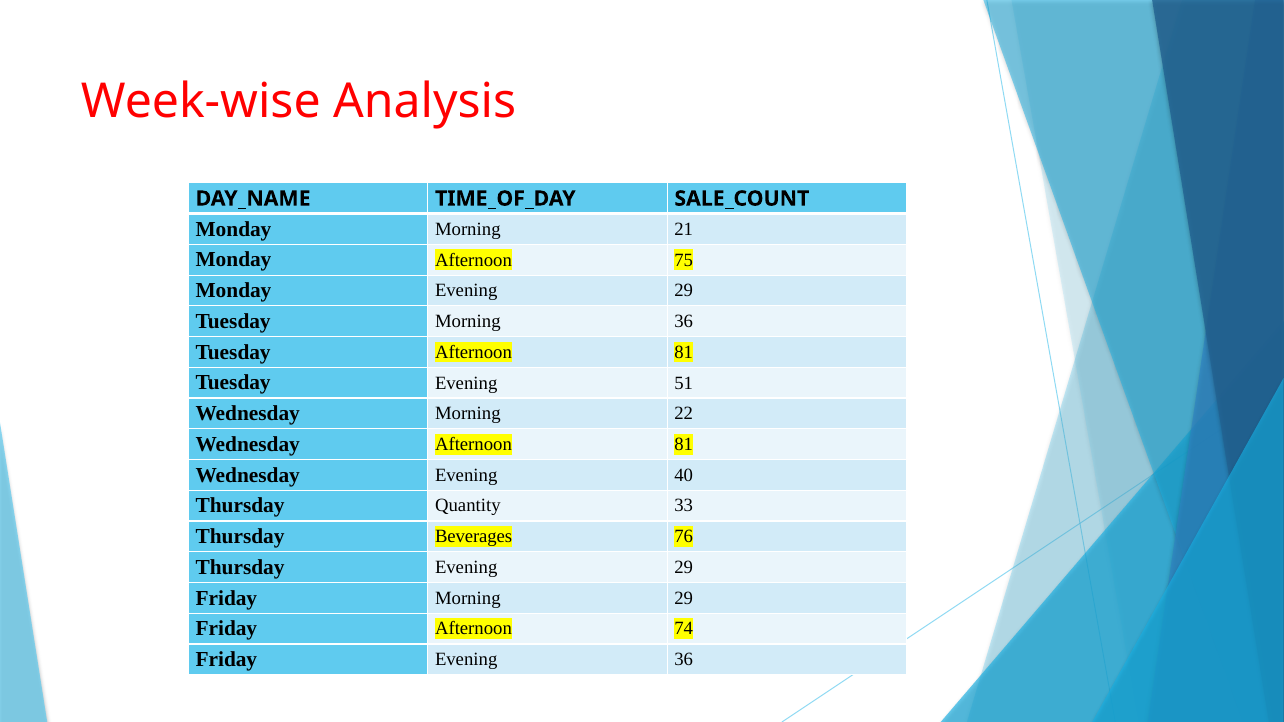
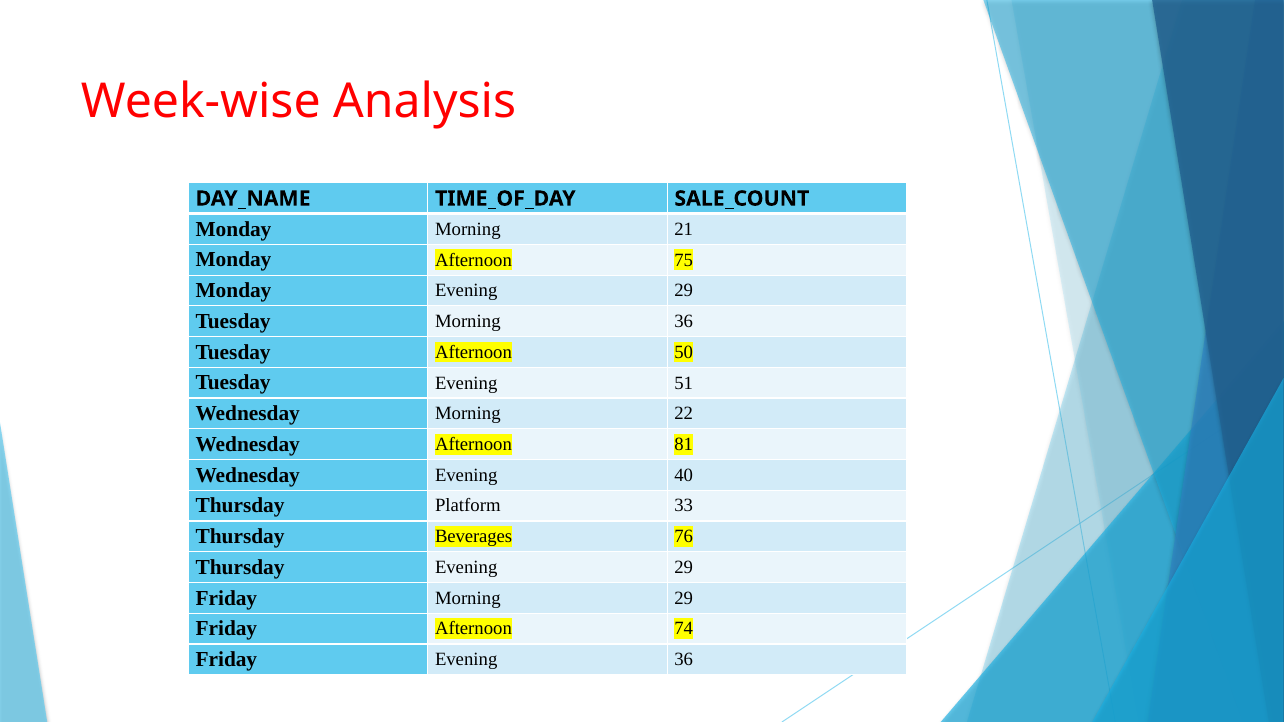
Tuesday Afternoon 81: 81 -> 50
Quantity: Quantity -> Platform
